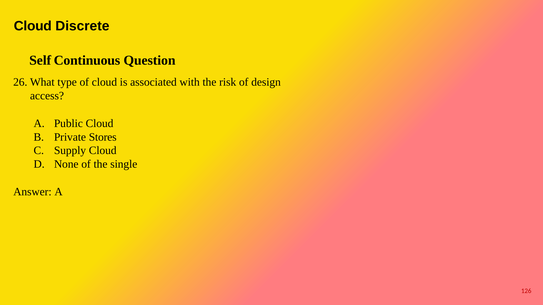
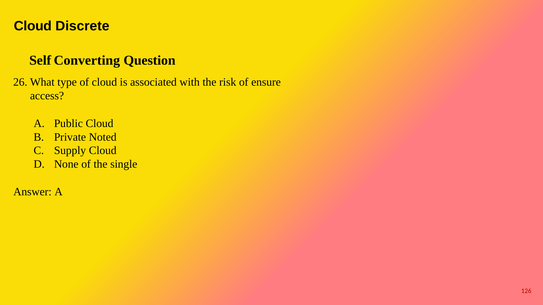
Continuous: Continuous -> Converting
design: design -> ensure
Stores: Stores -> Noted
